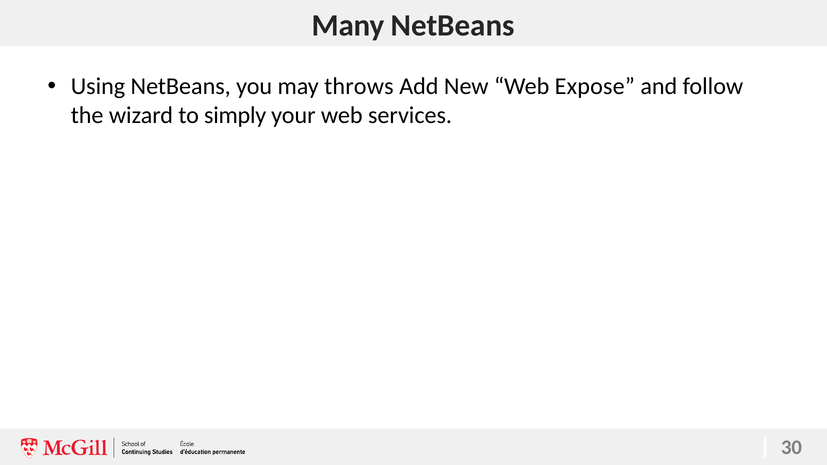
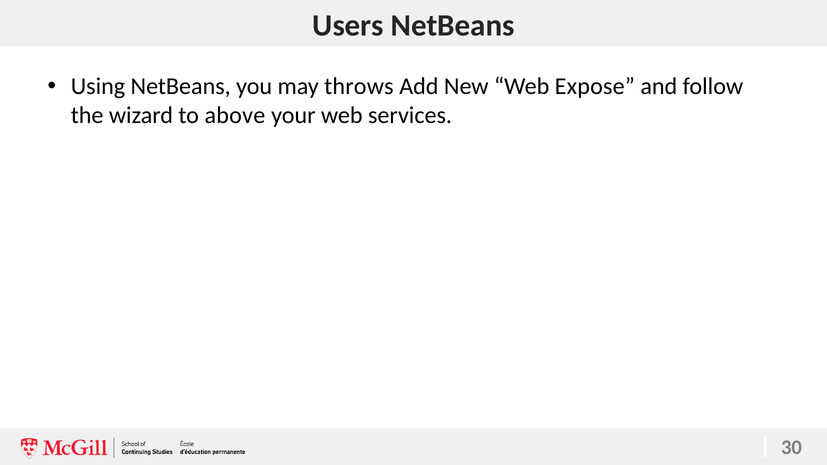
Many: Many -> Users
simply: simply -> above
